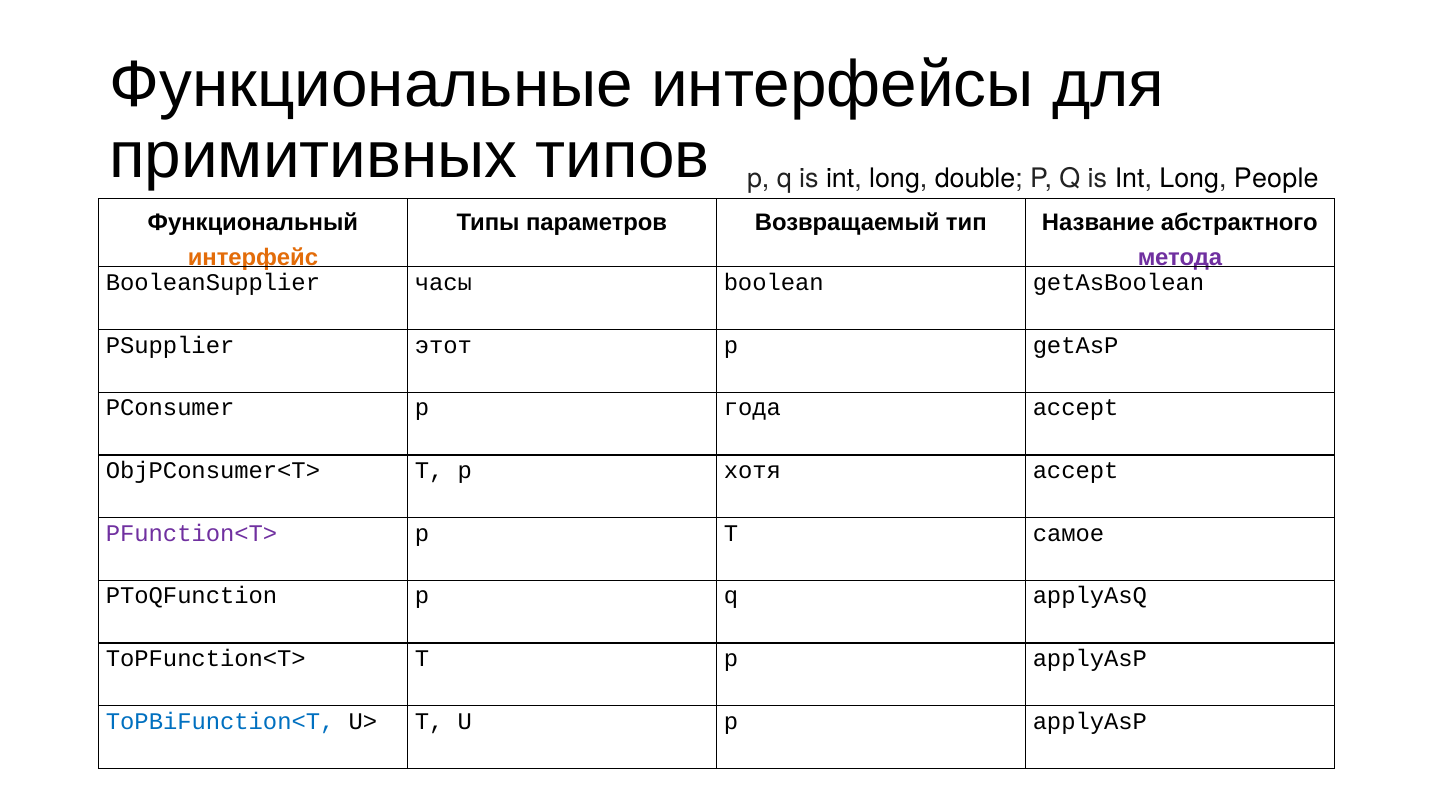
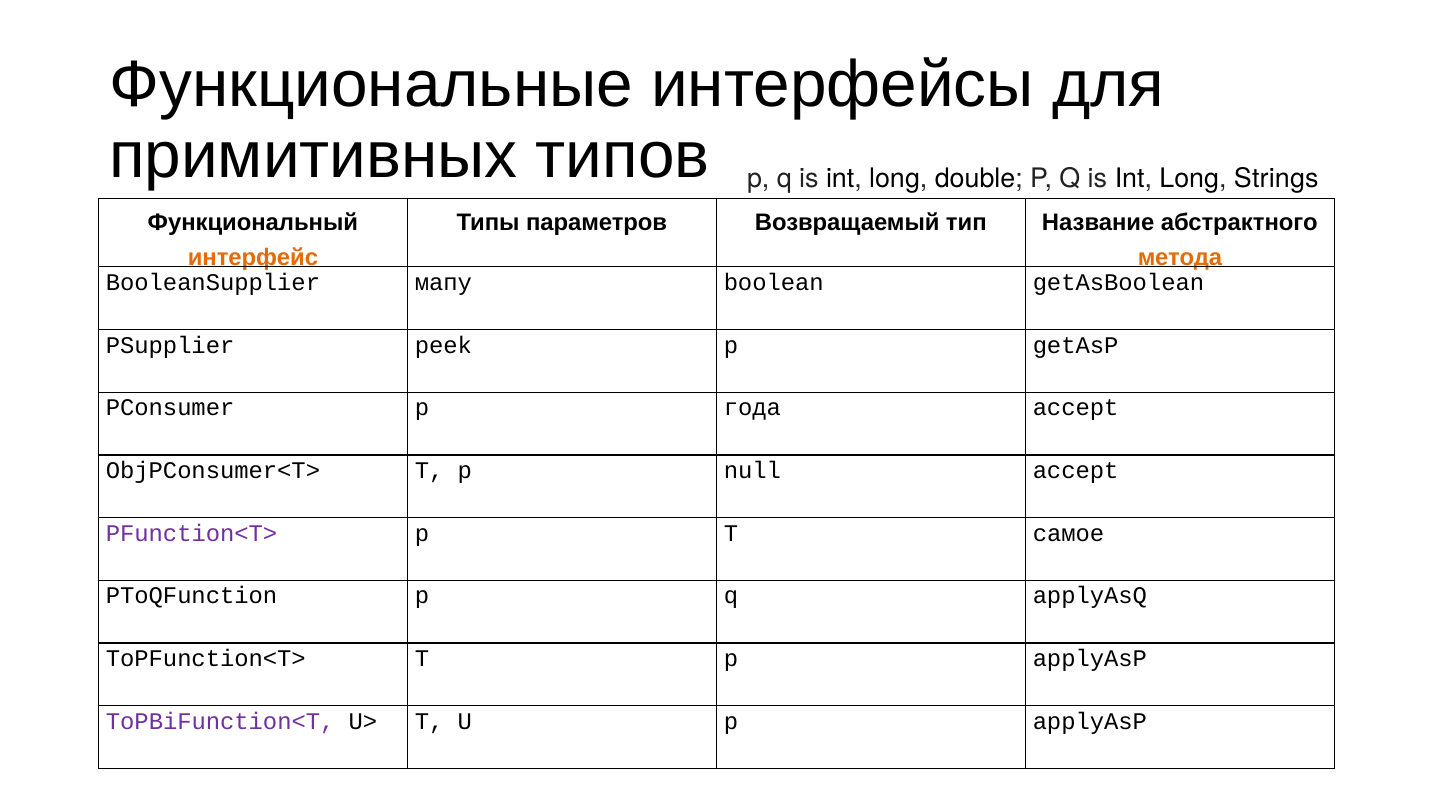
People: People -> Strings
метода colour: purple -> orange
часы: часы -> мапу
этот: этот -> peek
хотя: хотя -> null
ToPBiFunction<T colour: blue -> purple
